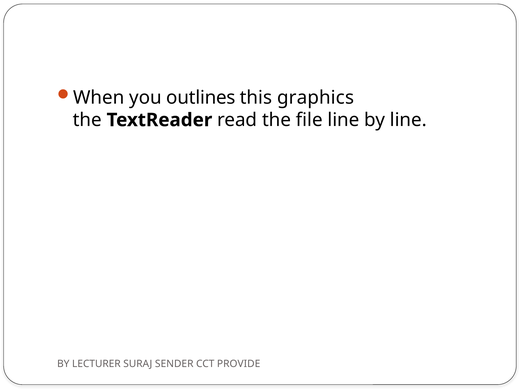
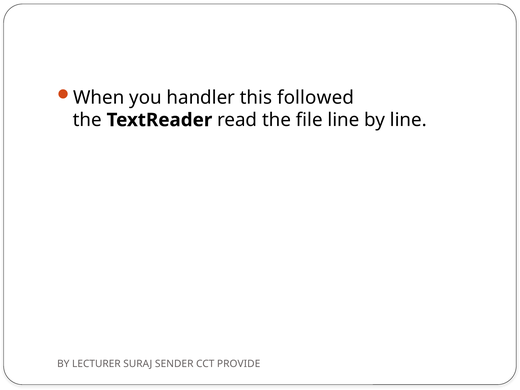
outlines: outlines -> handler
graphics: graphics -> followed
